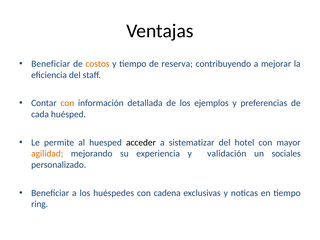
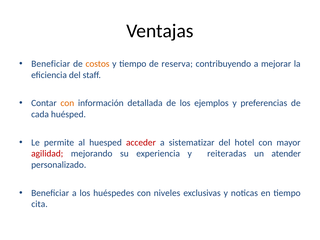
acceder colour: black -> red
agilidad colour: orange -> red
validación: validación -> reiteradas
sociales: sociales -> atender
cadena: cadena -> niveles
ring: ring -> cita
